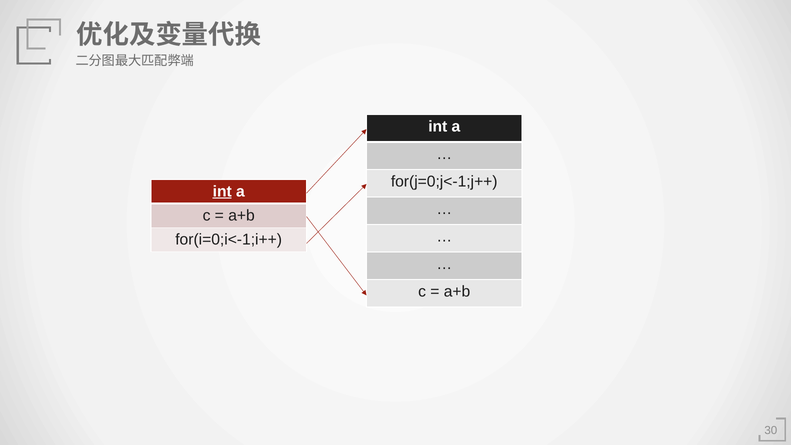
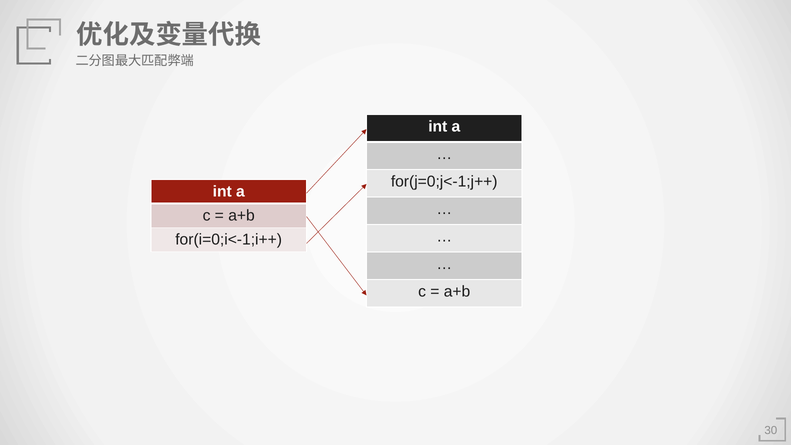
int at (222, 191) underline: present -> none
